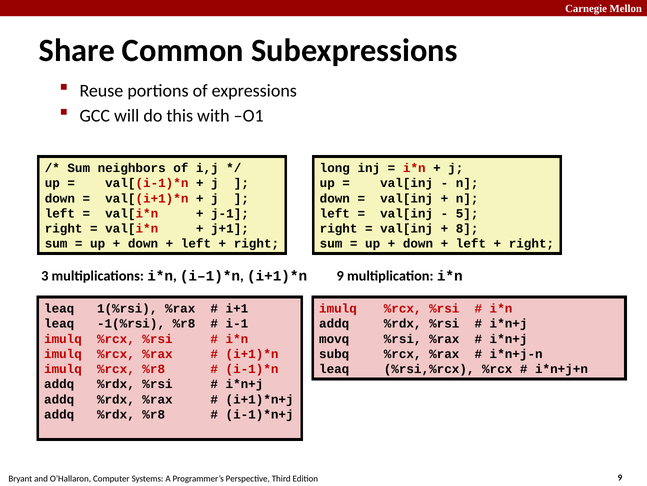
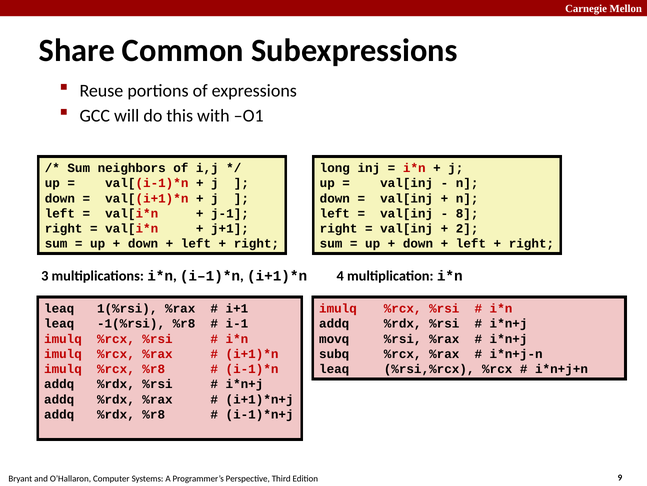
5: 5 -> 8
8: 8 -> 2
9 at (340, 276): 9 -> 4
